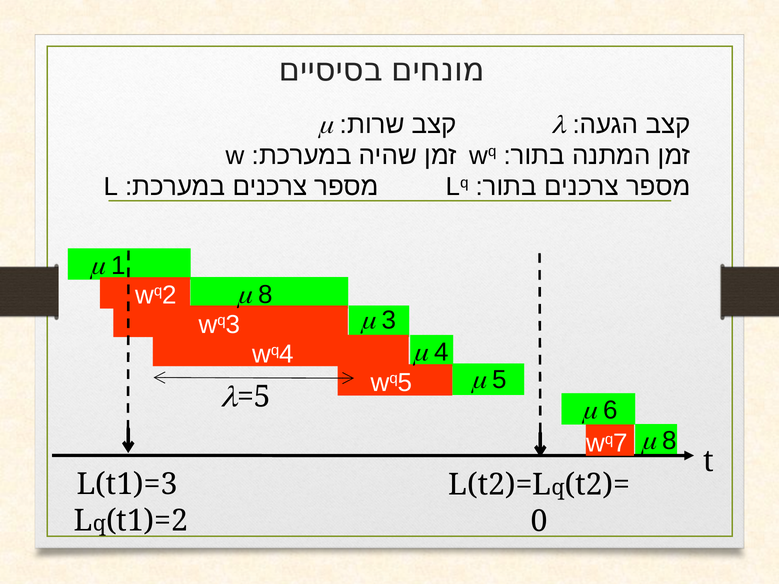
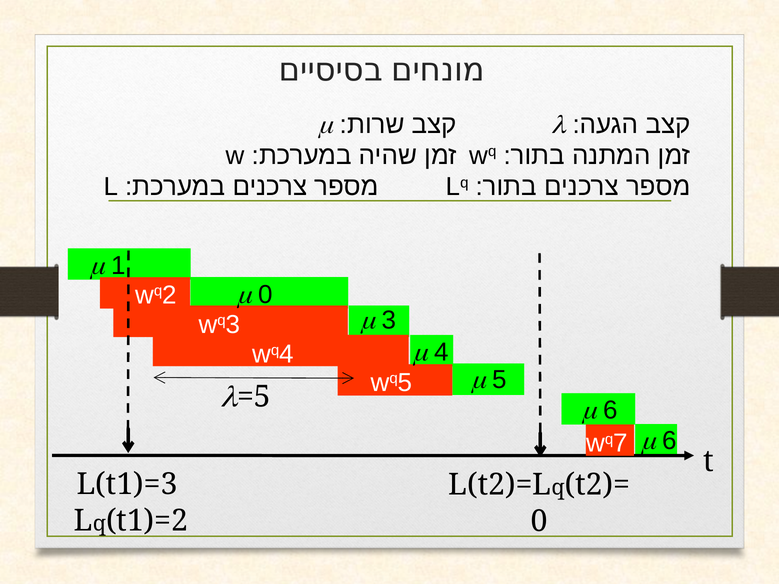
8 at (265, 295): 8 -> 0
8 at (670, 441): 8 -> 6
